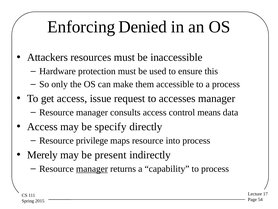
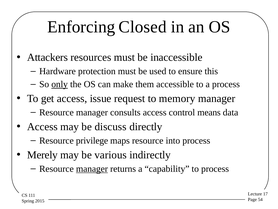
Denied: Denied -> Closed
only underline: none -> present
accesses: accesses -> memory
specify: specify -> discuss
present: present -> various
